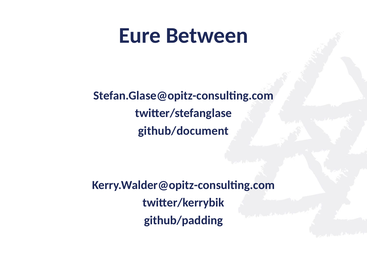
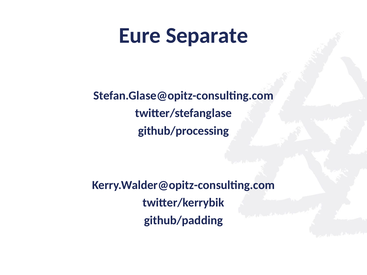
Between: Between -> Separate
github/document: github/document -> github/processing
